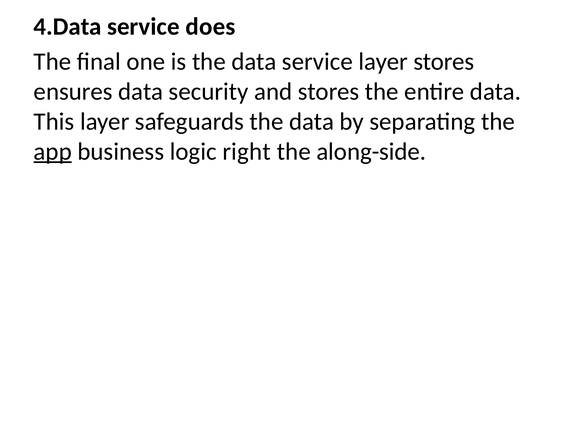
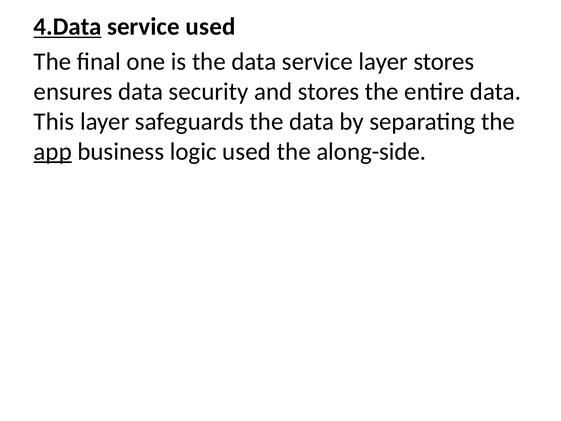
4.Data underline: none -> present
service does: does -> used
logic right: right -> used
